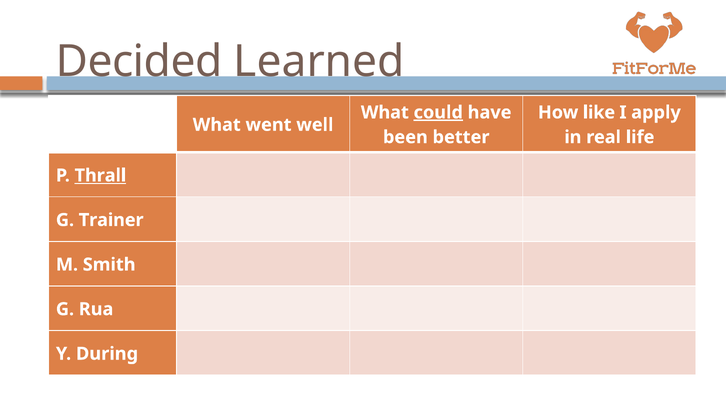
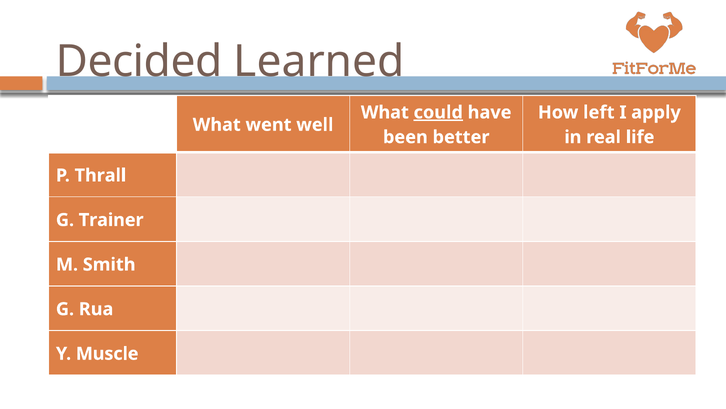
like: like -> left
Thrall underline: present -> none
During: During -> Muscle
